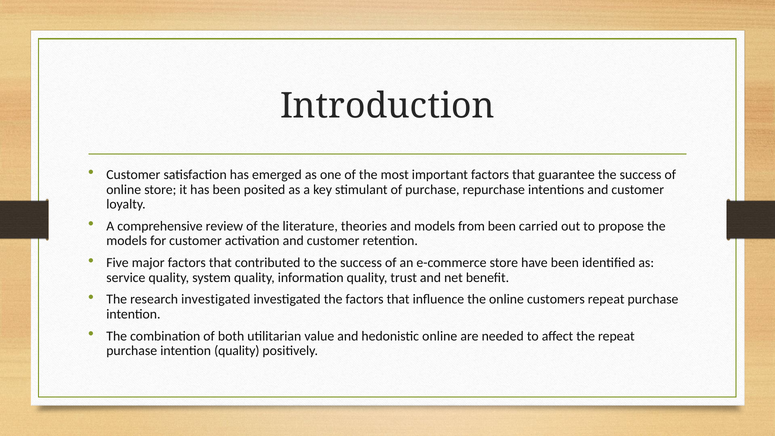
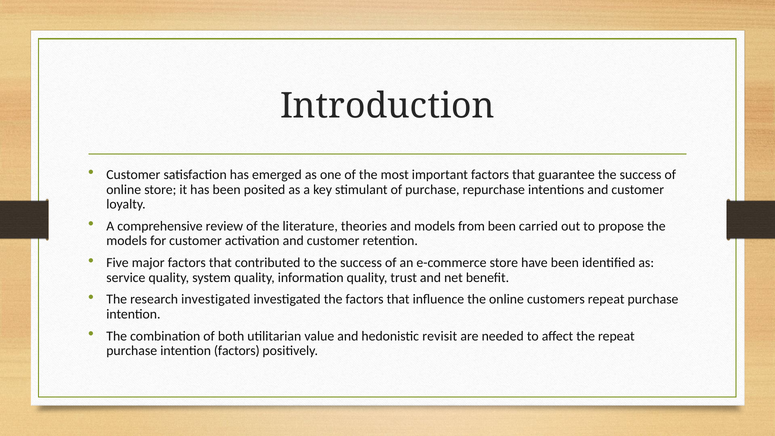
hedonistic online: online -> revisit
intention quality: quality -> factors
